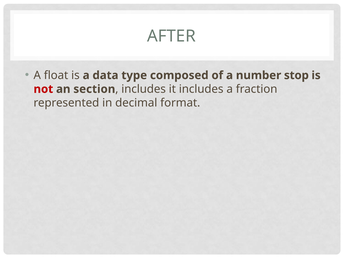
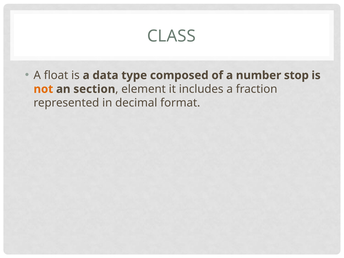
AFTER: AFTER -> CLASS
not colour: red -> orange
includes at (144, 89): includes -> element
